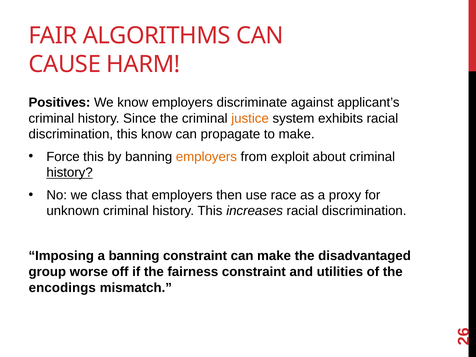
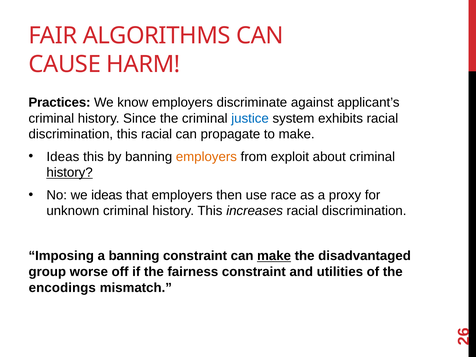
Positives: Positives -> Practices
justice colour: orange -> blue
this know: know -> racial
Force at (63, 157): Force -> Ideas
we class: class -> ideas
make at (274, 256) underline: none -> present
